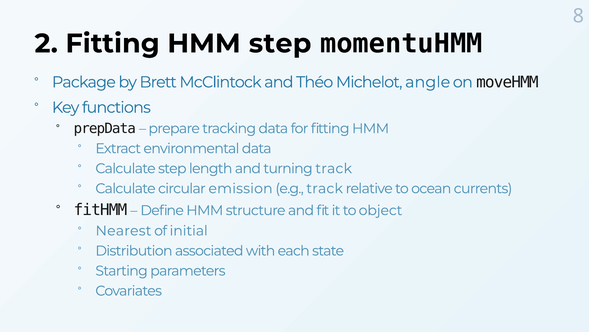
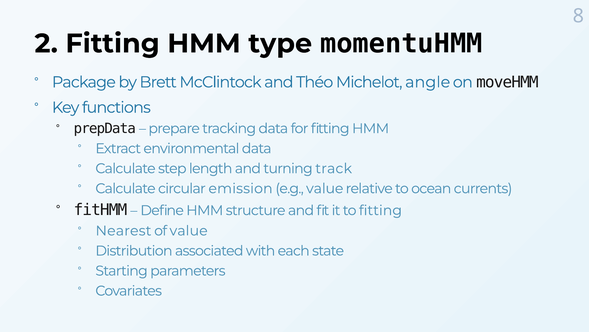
HMM step: step -> type
e.g track: track -> value
to object: object -> fitting
of initial: initial -> value
